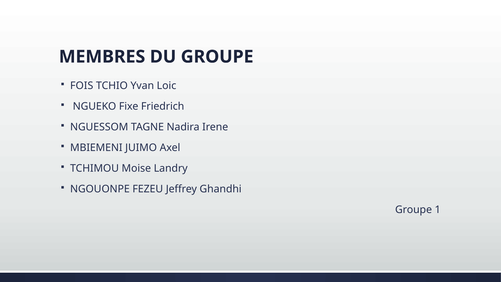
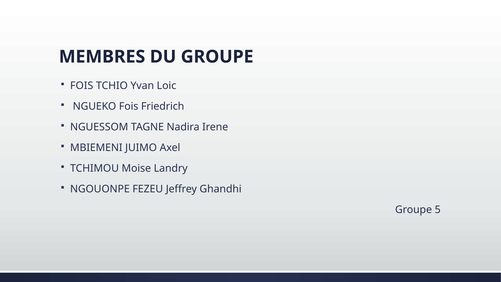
NGUEKO Fixe: Fixe -> Fois
1: 1 -> 5
